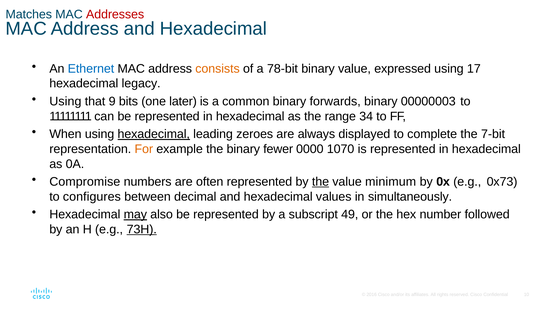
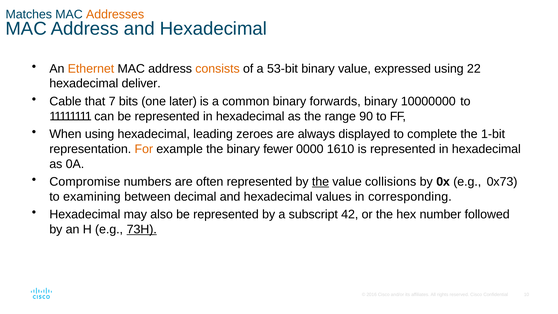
Addresses colour: red -> orange
Ethernet colour: blue -> orange
78-bit: 78-bit -> 53-bit
17: 17 -> 22
legacy: legacy -> deliver
Using at (65, 101): Using -> Cable
9: 9 -> 7
00000003: 00000003 -> 10000000
34: 34 -> 90
hexadecimal at (154, 134) underline: present -> none
7-bit: 7-bit -> 1-bit
1070: 1070 -> 1610
minimum: minimum -> collisions
configures: configures -> examining
simultaneously: simultaneously -> corresponding
may underline: present -> none
49: 49 -> 42
